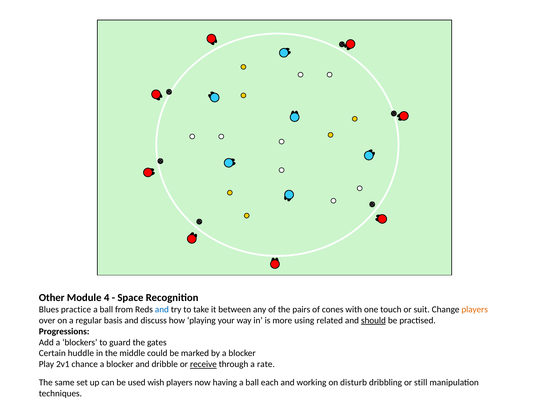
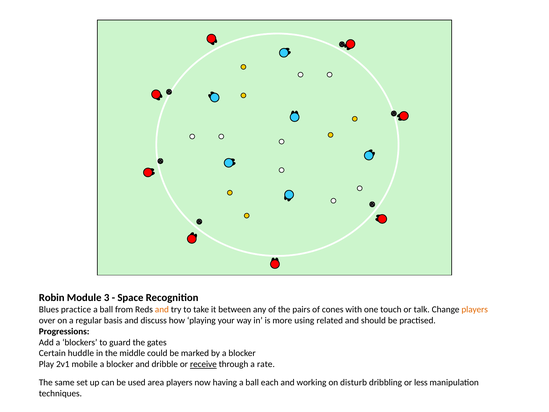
Other: Other -> Robin
4: 4 -> 3
and at (162, 309) colour: blue -> orange
suit: suit -> talk
should underline: present -> none
chance: chance -> mobile
wish: wish -> area
still: still -> less
